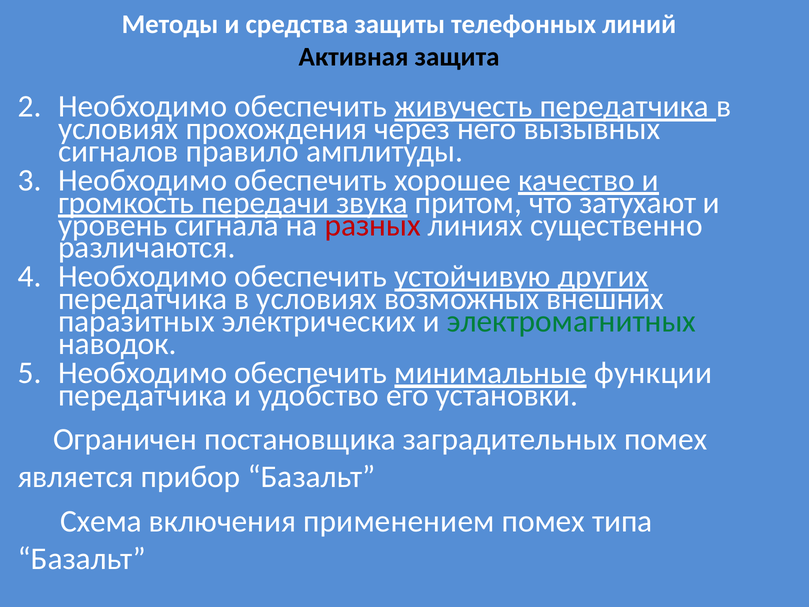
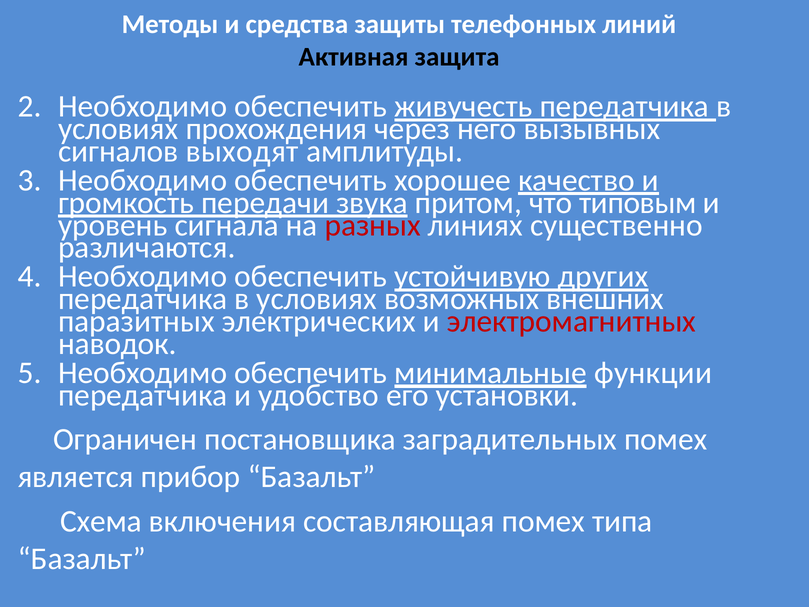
правило: правило -> выходят
затухают: затухают -> типовым
электромагнитных colour: green -> red
применением: применением -> составляющая
